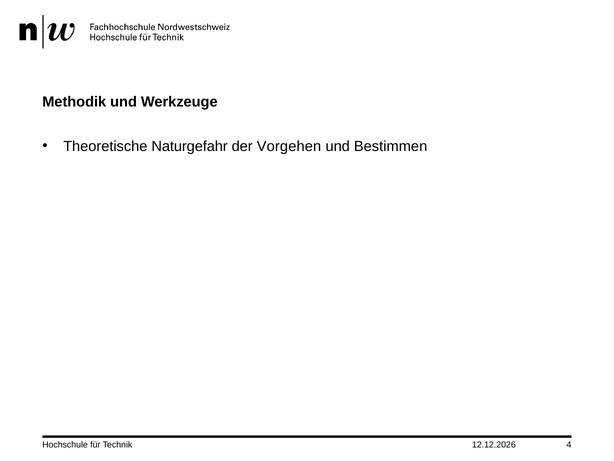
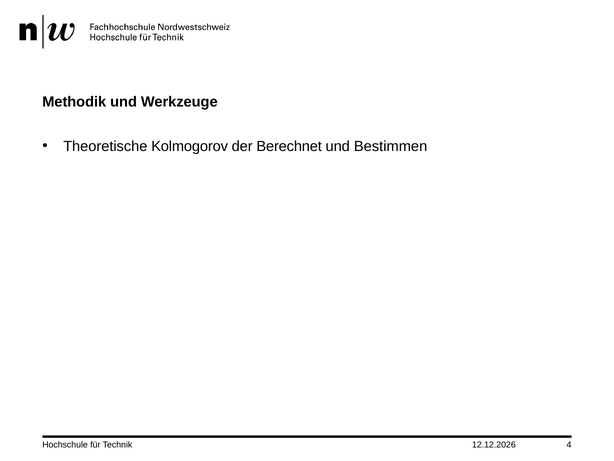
Naturgefahr: Naturgefahr -> Kolmogorov
Vorgehen: Vorgehen -> Berechnet
